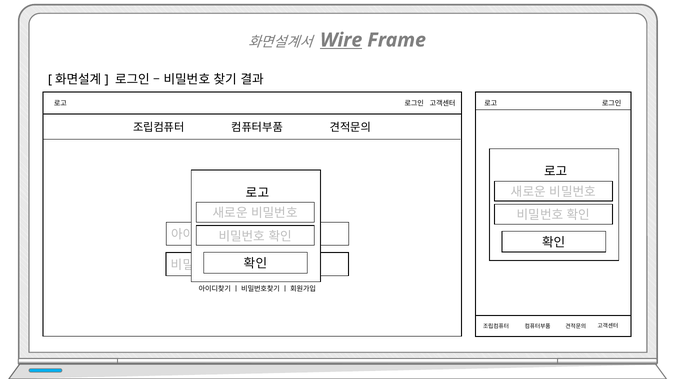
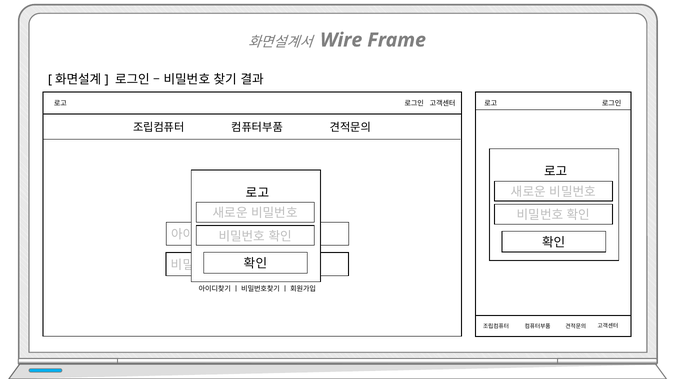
Wire underline: present -> none
